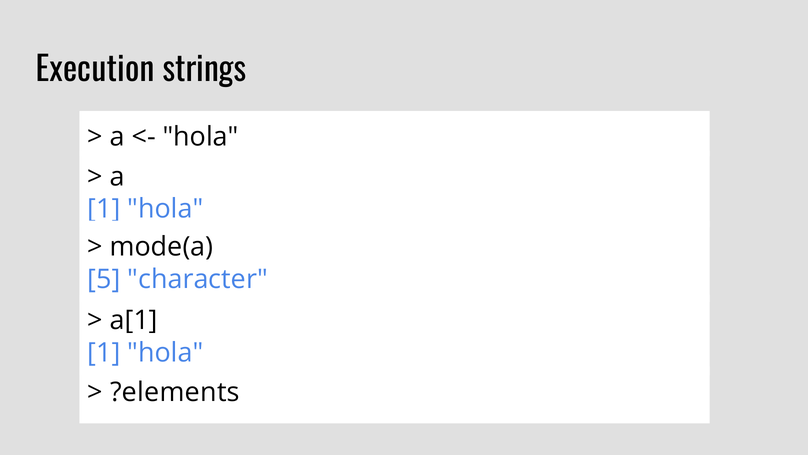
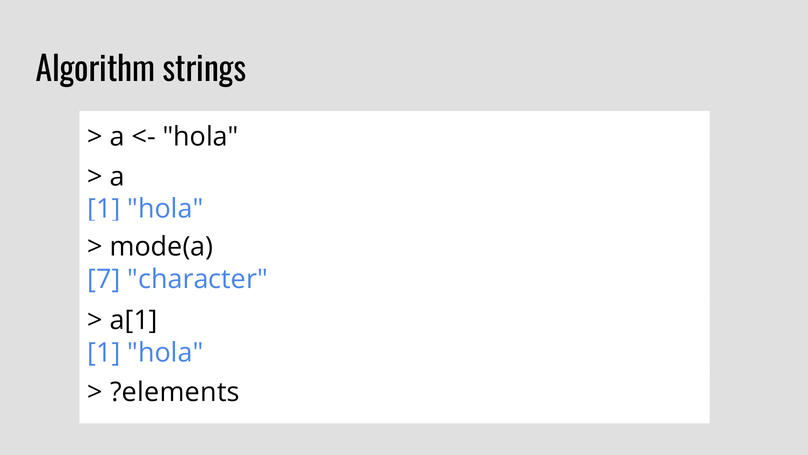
Execution: Execution -> Algorithm
5: 5 -> 7
